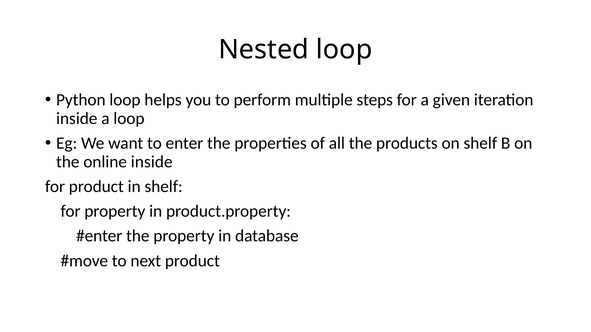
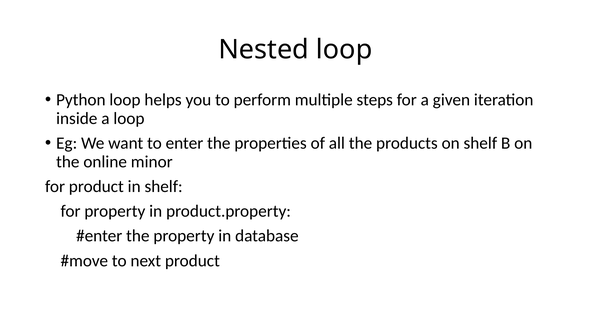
online inside: inside -> minor
